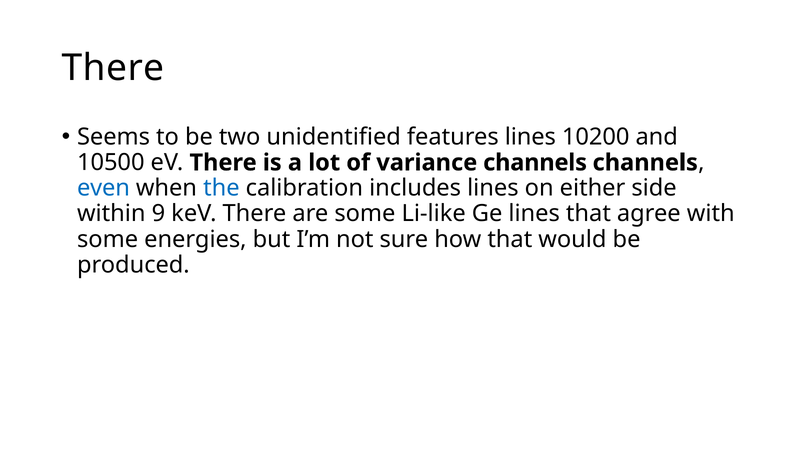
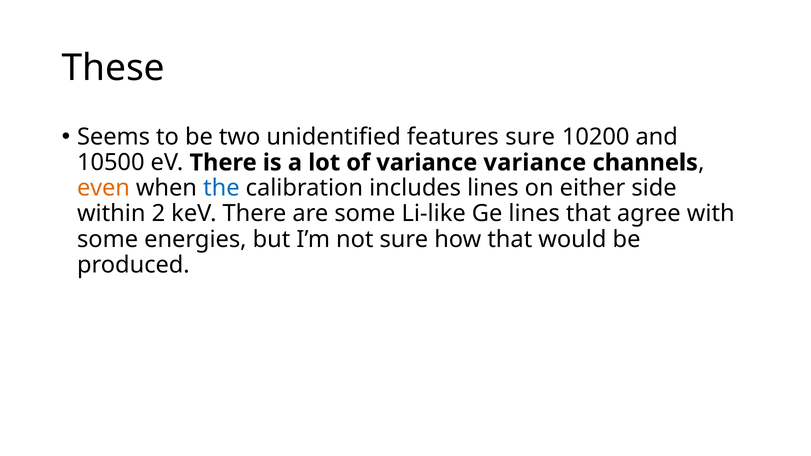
There at (113, 68): There -> These
features lines: lines -> sure
variance channels: channels -> variance
even colour: blue -> orange
9: 9 -> 2
